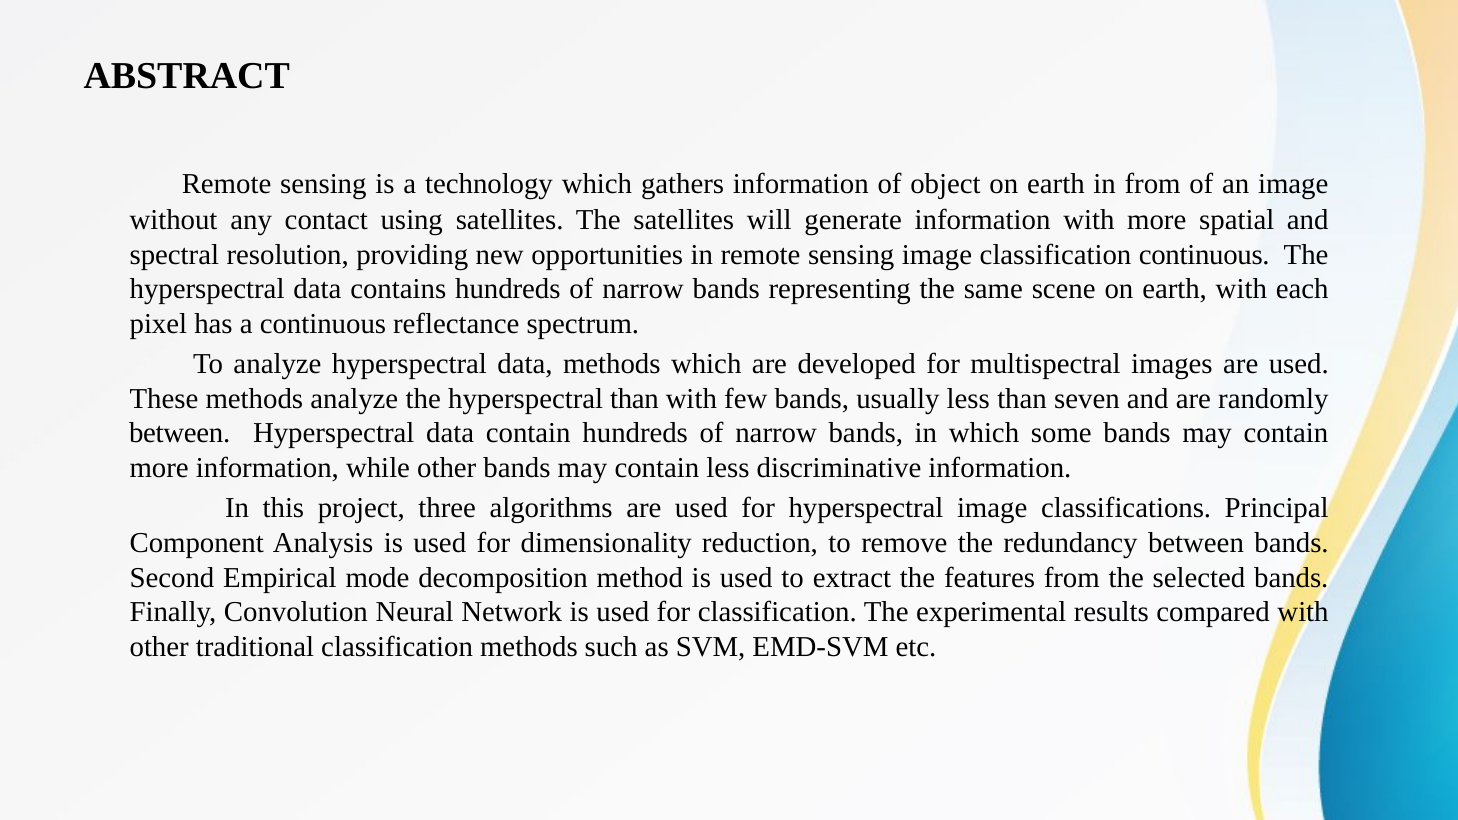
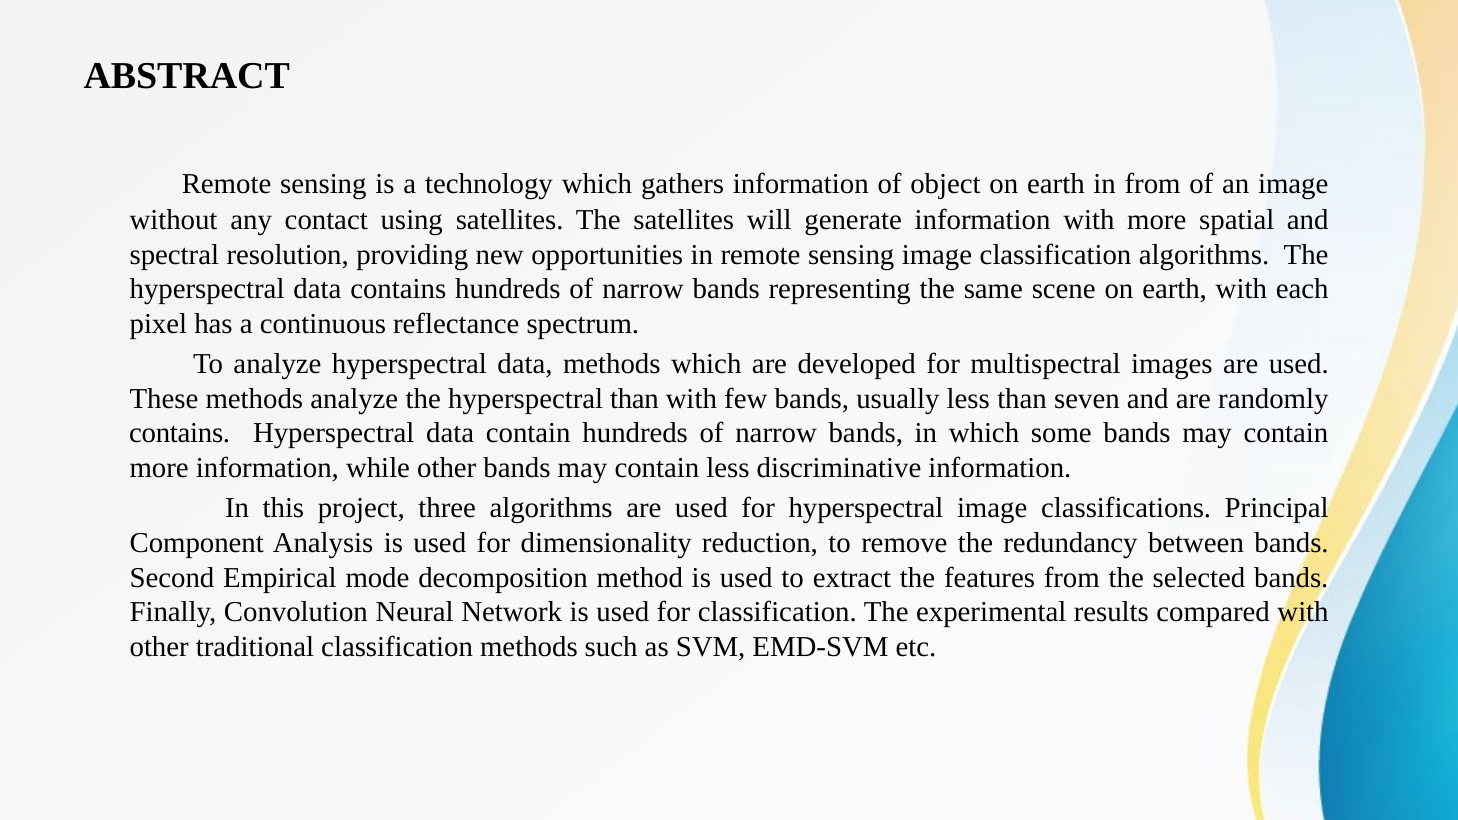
classification continuous: continuous -> algorithms
between at (180, 434): between -> contains
